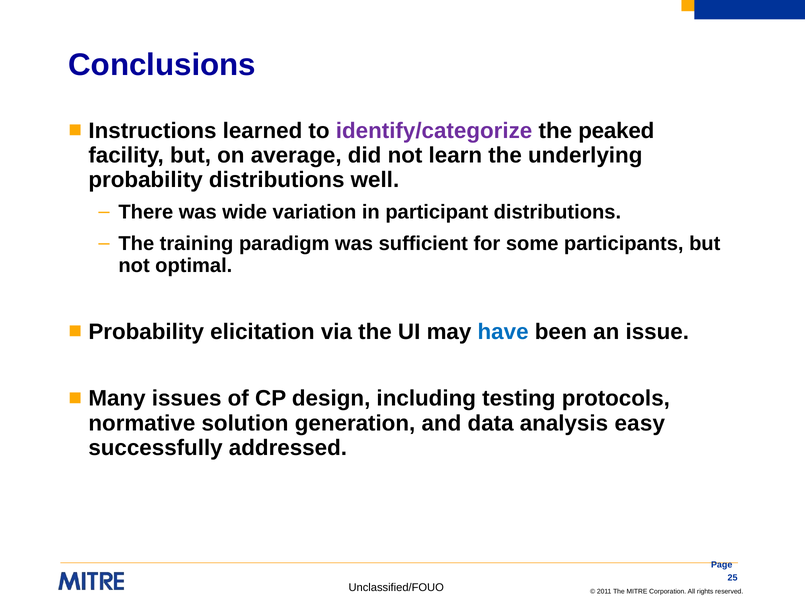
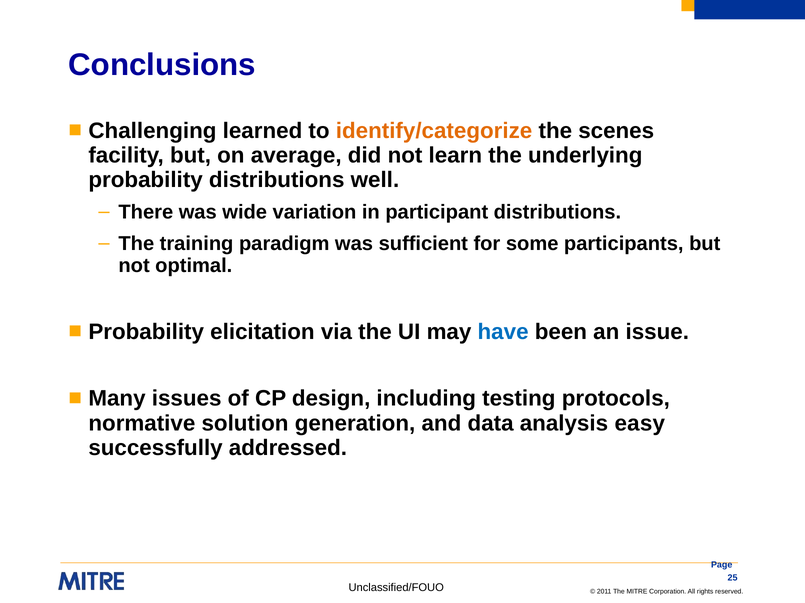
Instructions: Instructions -> Challenging
identify/categorize colour: purple -> orange
peaked: peaked -> scenes
